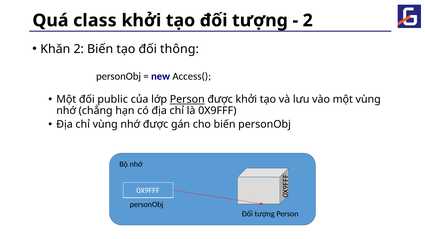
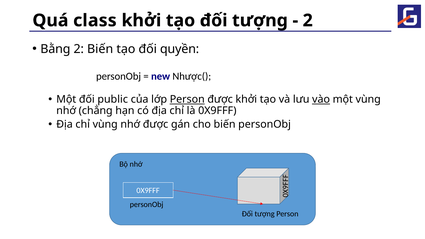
Khăn: Khăn -> Bằng
thông: thông -> quyền
Access(: Access( -> Nhược(
vào underline: none -> present
